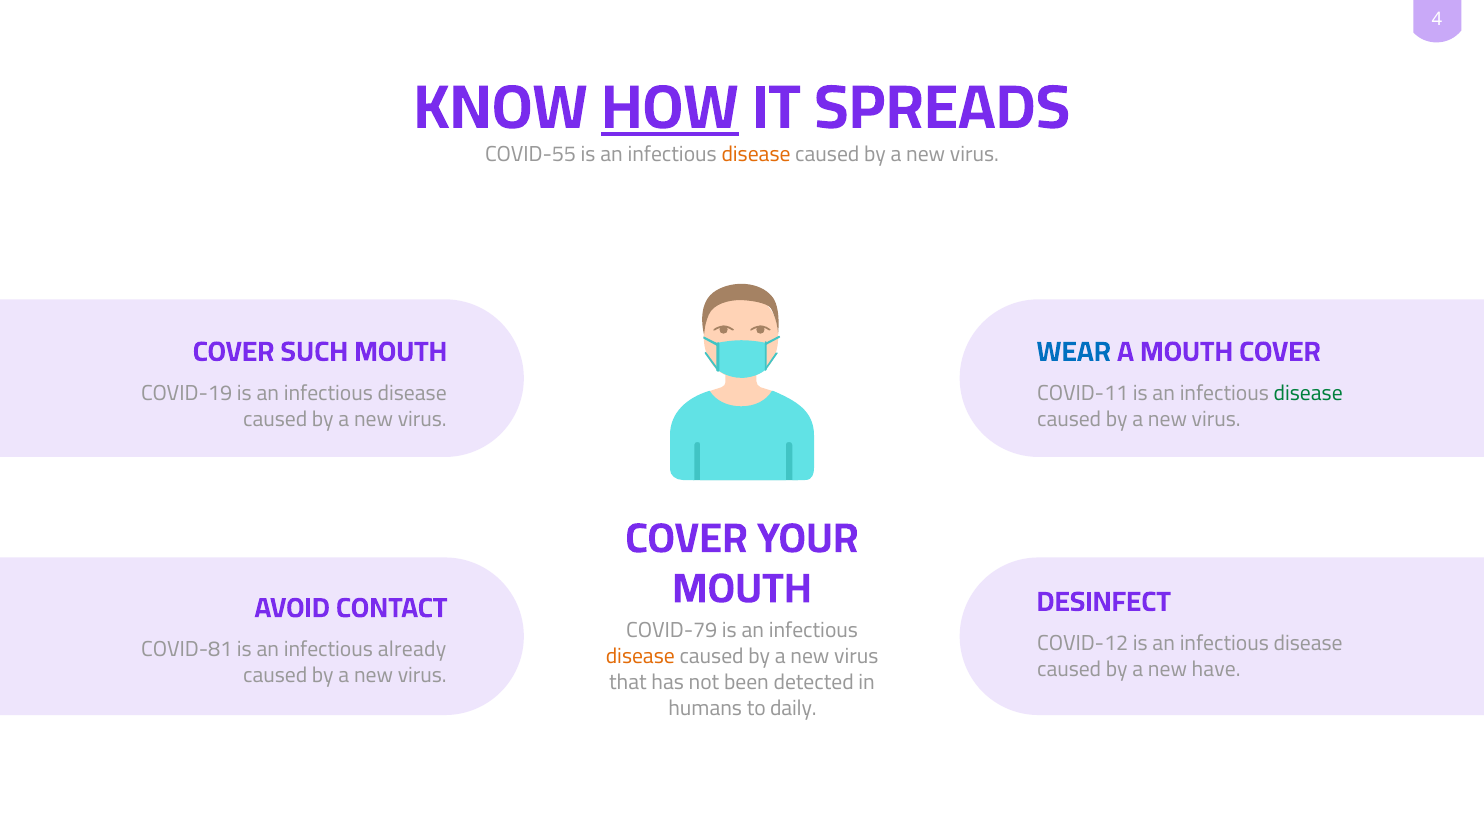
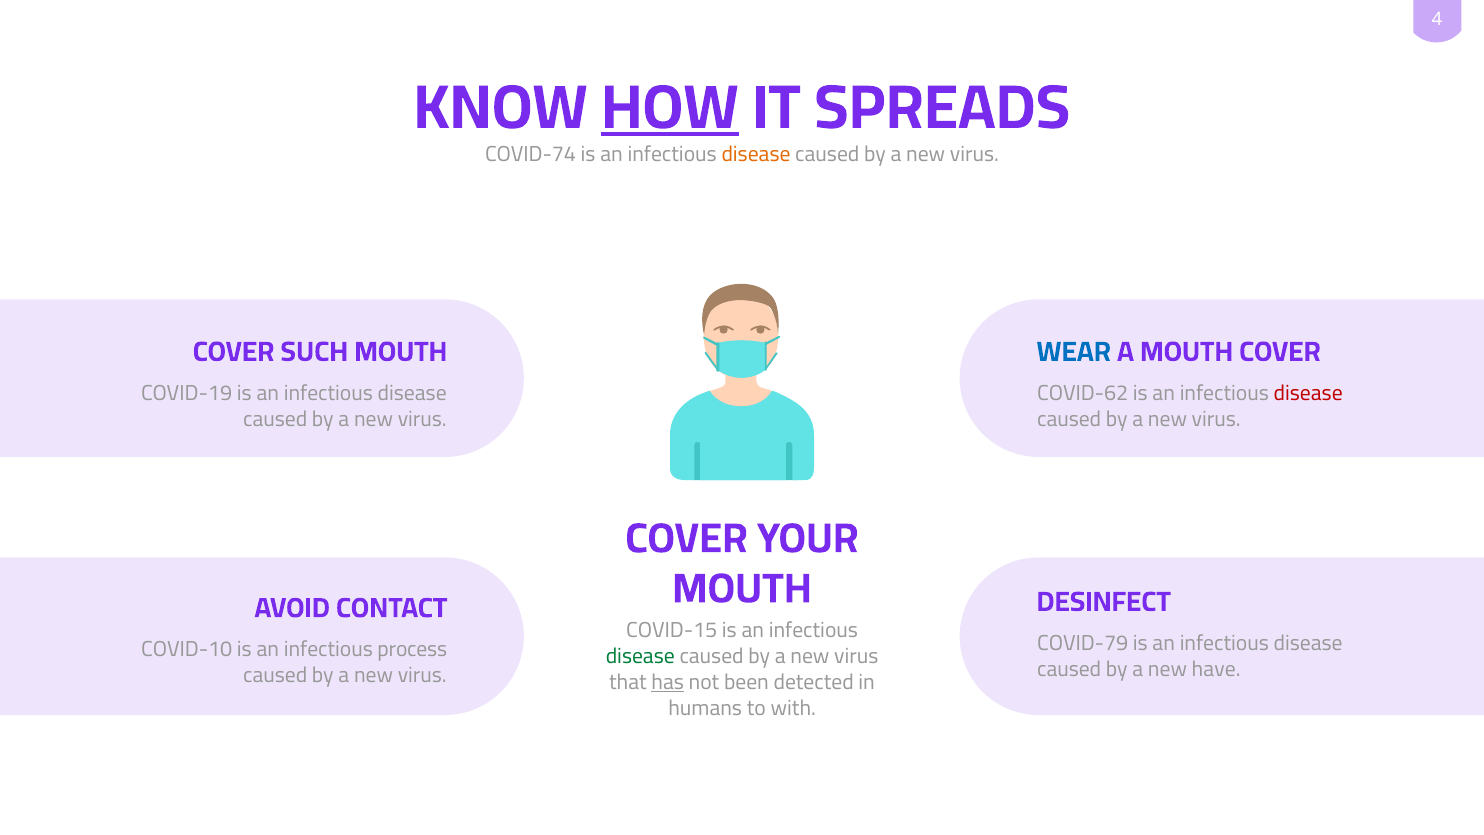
COVID-55: COVID-55 -> COVID-74
COVID-11: COVID-11 -> COVID-62
disease at (1308, 393) colour: green -> red
COVID-79: COVID-79 -> COVID-15
COVID-12: COVID-12 -> COVID-79
COVID-81: COVID-81 -> COVID-10
already: already -> process
disease at (640, 656) colour: orange -> green
has underline: none -> present
daily: daily -> with
